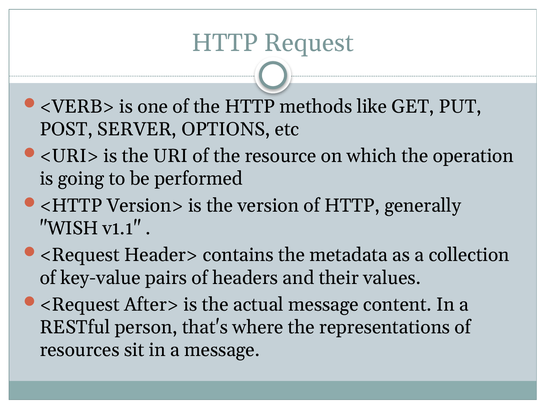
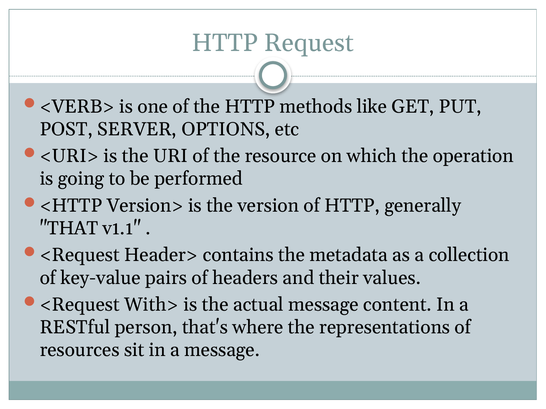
WISH: WISH -> THAT
After>: After> -> With>
